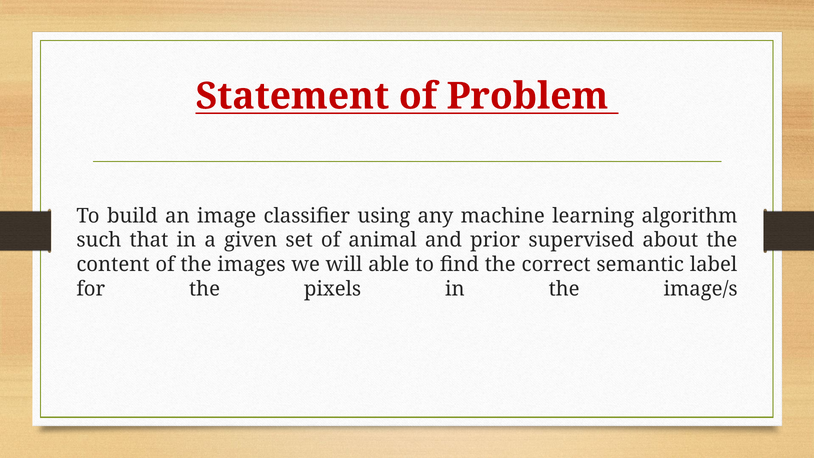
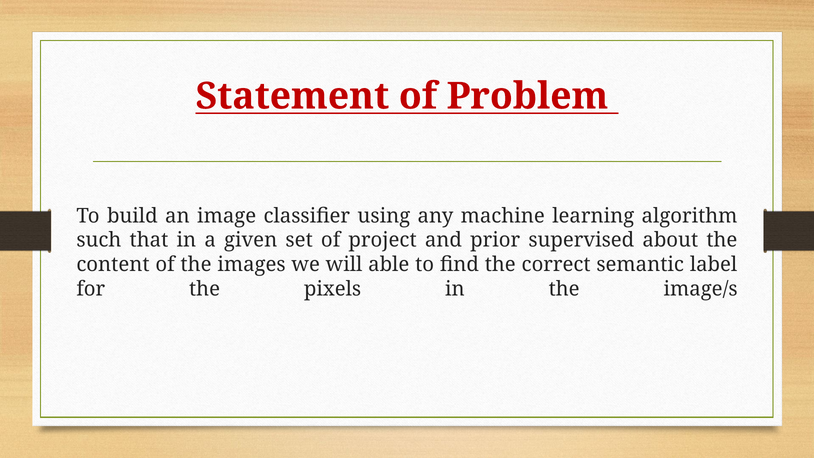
animal: animal -> project
